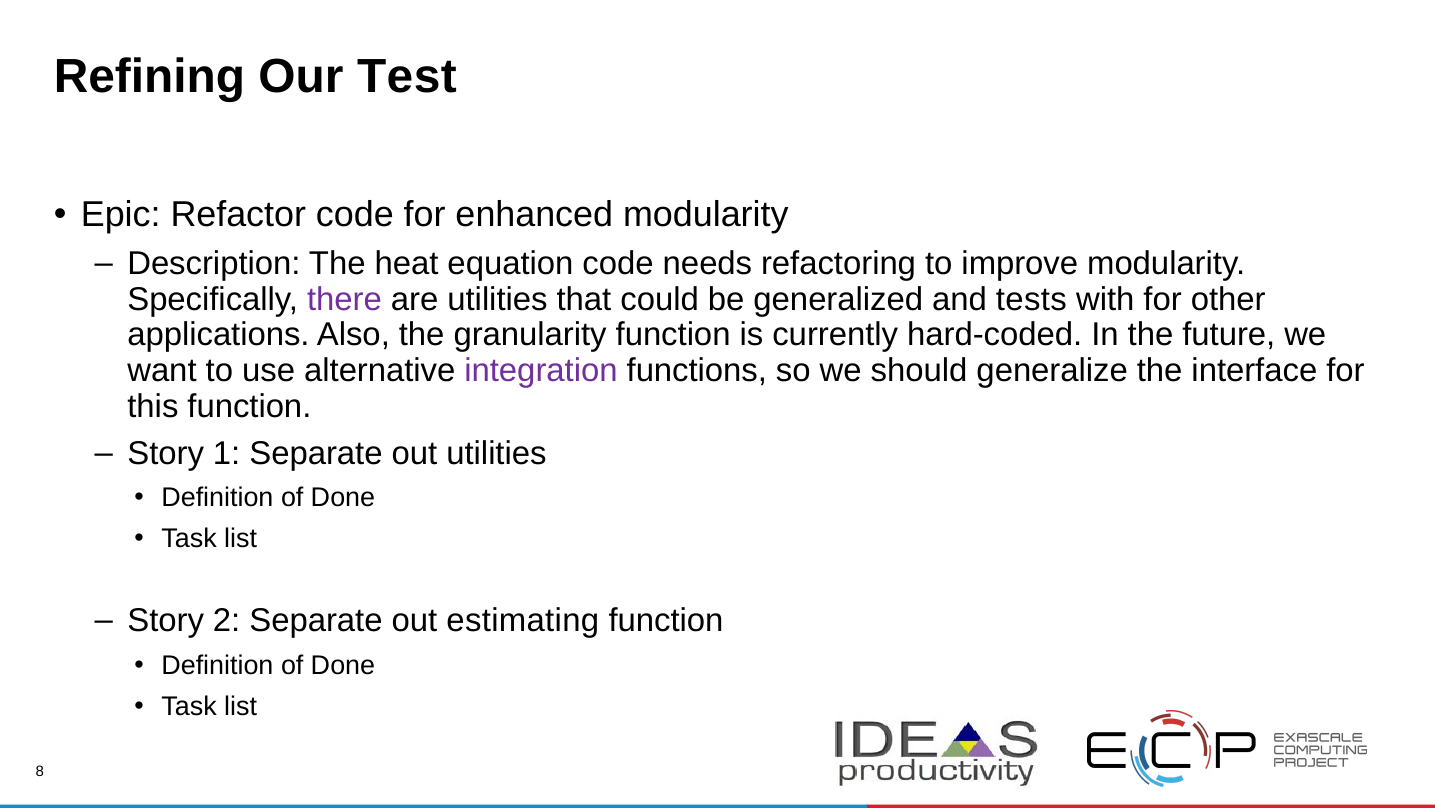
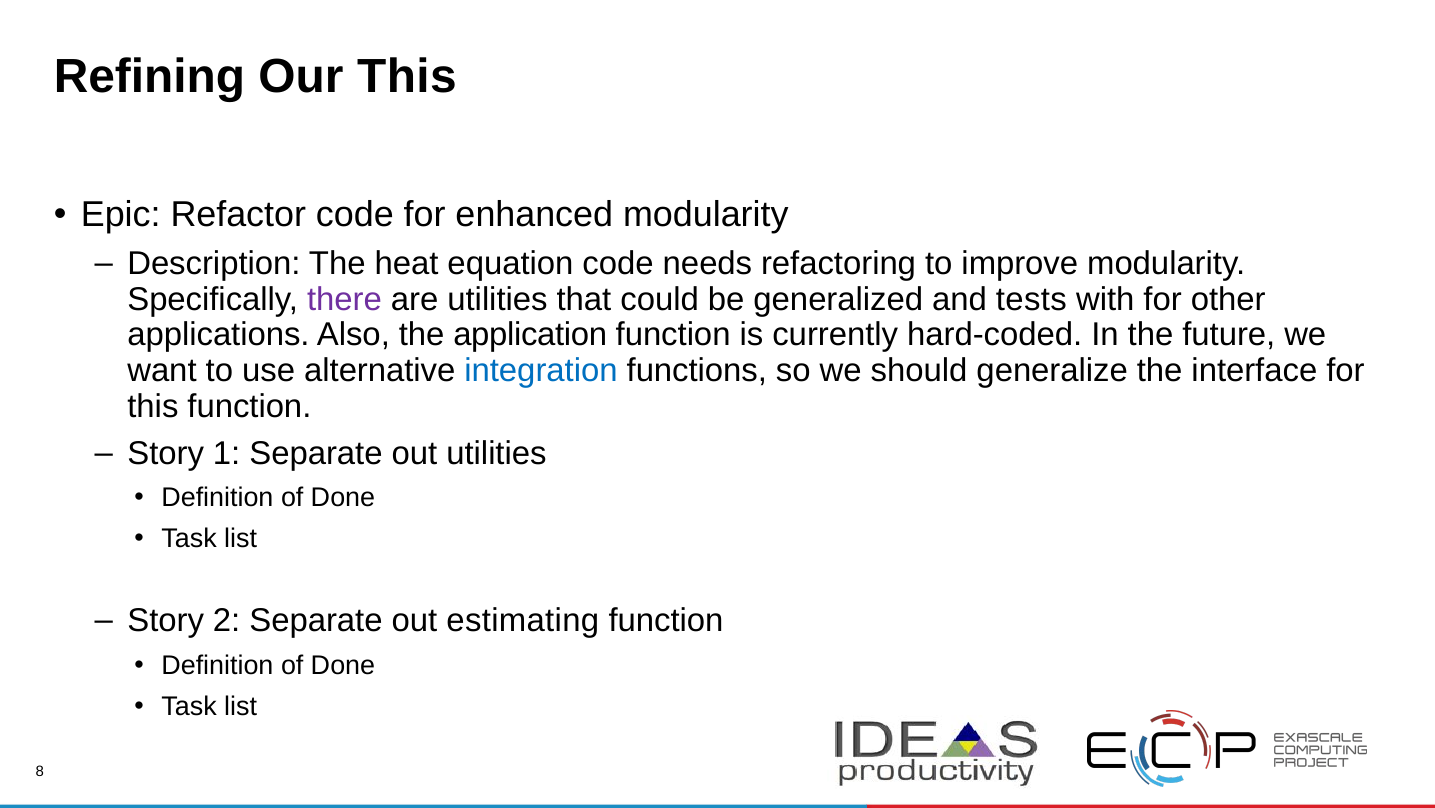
Our Test: Test -> This
granularity: granularity -> application
integration colour: purple -> blue
